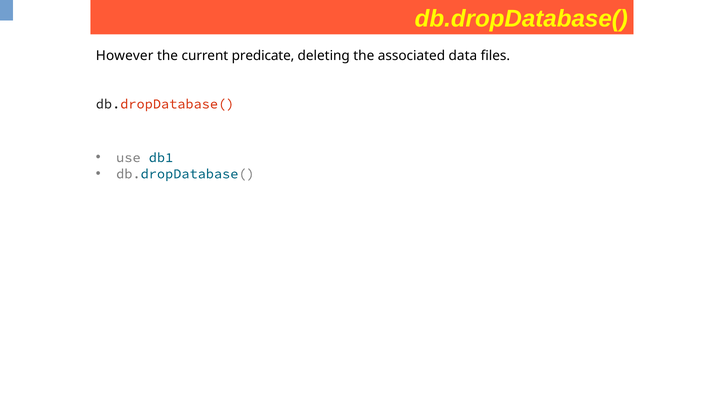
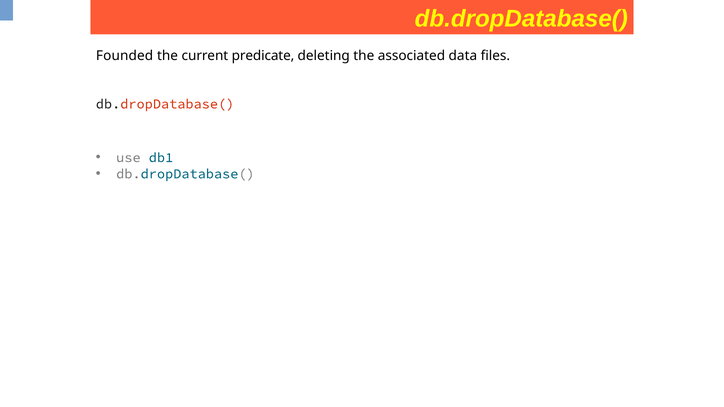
However: However -> Founded
